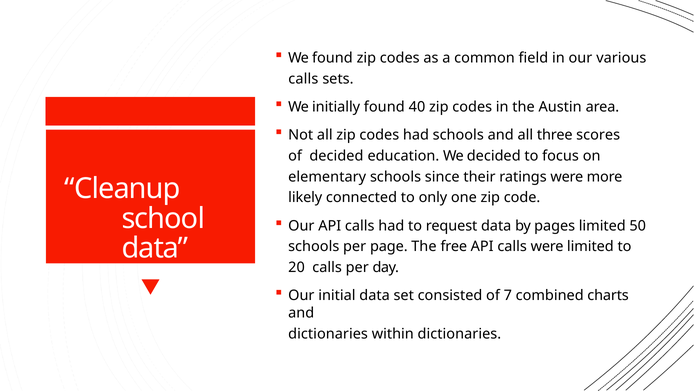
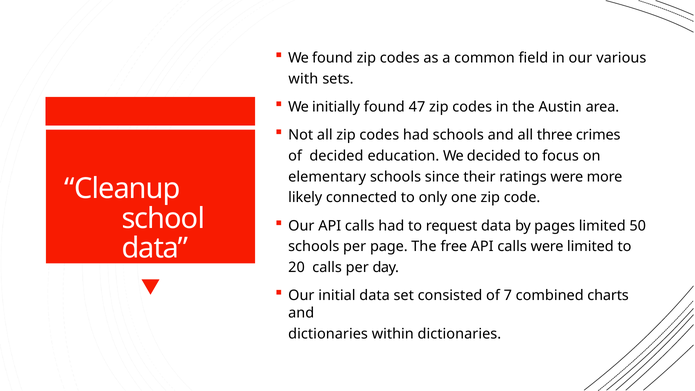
calls at (303, 79): calls -> with
40: 40 -> 47
scores: scores -> crimes
